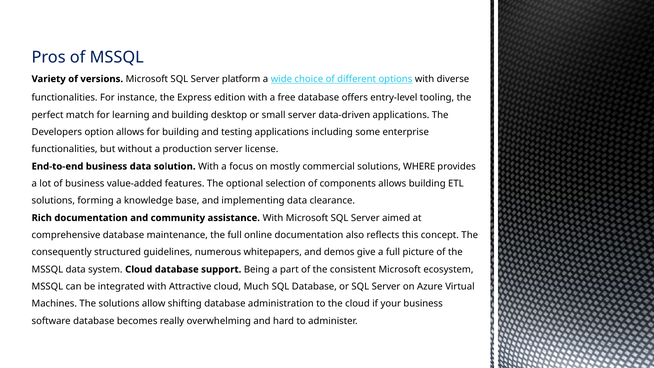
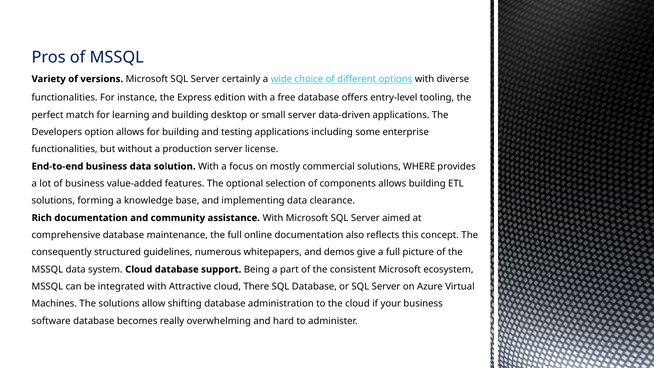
platform: platform -> certainly
Much: Much -> There
